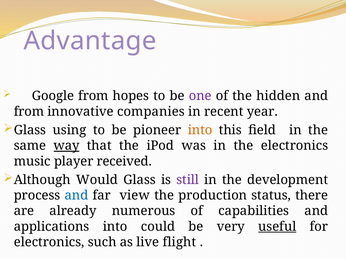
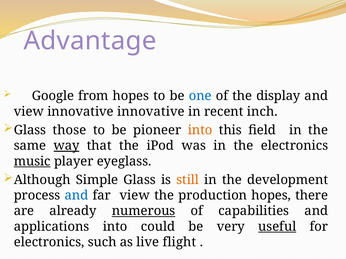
one colour: purple -> blue
hidden: hidden -> display
from at (29, 112): from -> view
innovative companies: companies -> innovative
year: year -> inch
using: using -> those
music underline: none -> present
received: received -> eyeglass
Would: Would -> Simple
still colour: purple -> orange
production status: status -> hopes
numerous underline: none -> present
